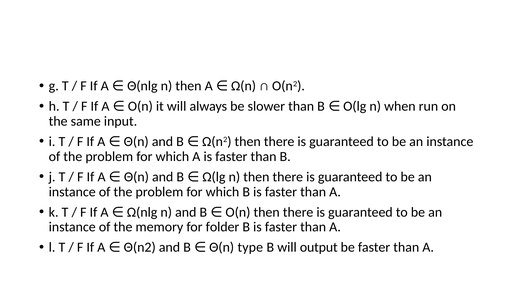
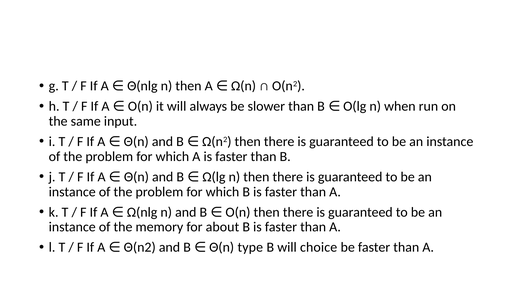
folder: folder -> about
output: output -> choice
